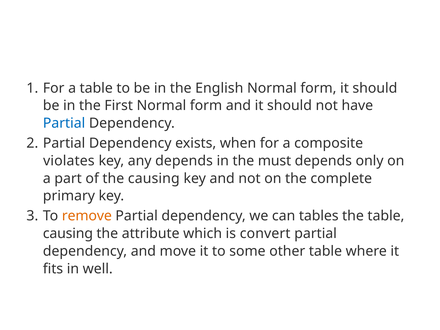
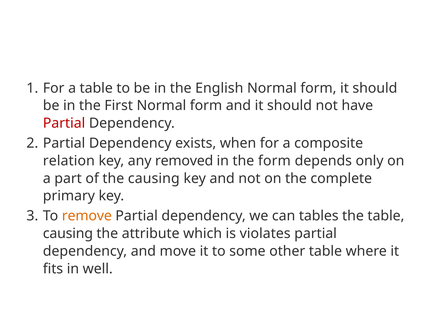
Partial at (64, 123) colour: blue -> red
violates: violates -> relation
any depends: depends -> removed
the must: must -> form
convert: convert -> violates
